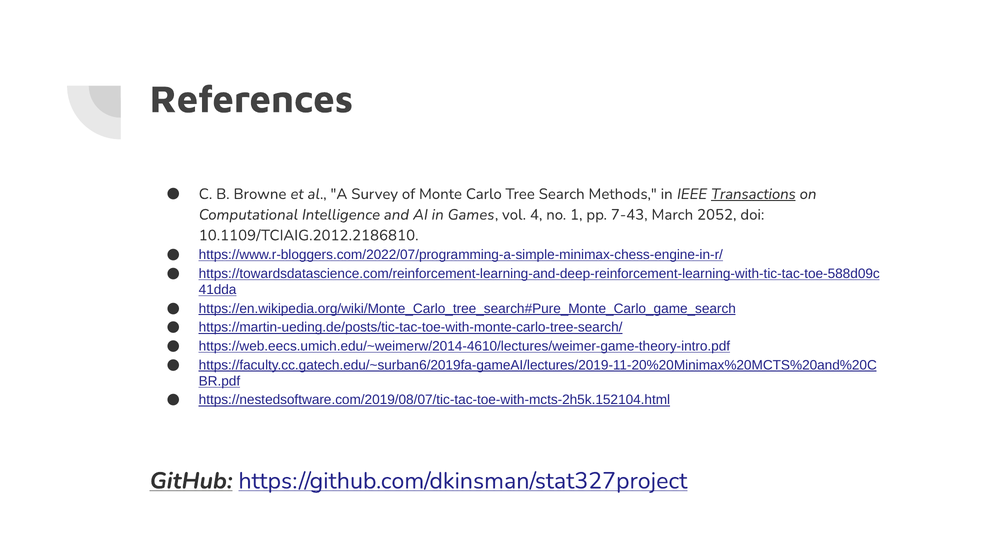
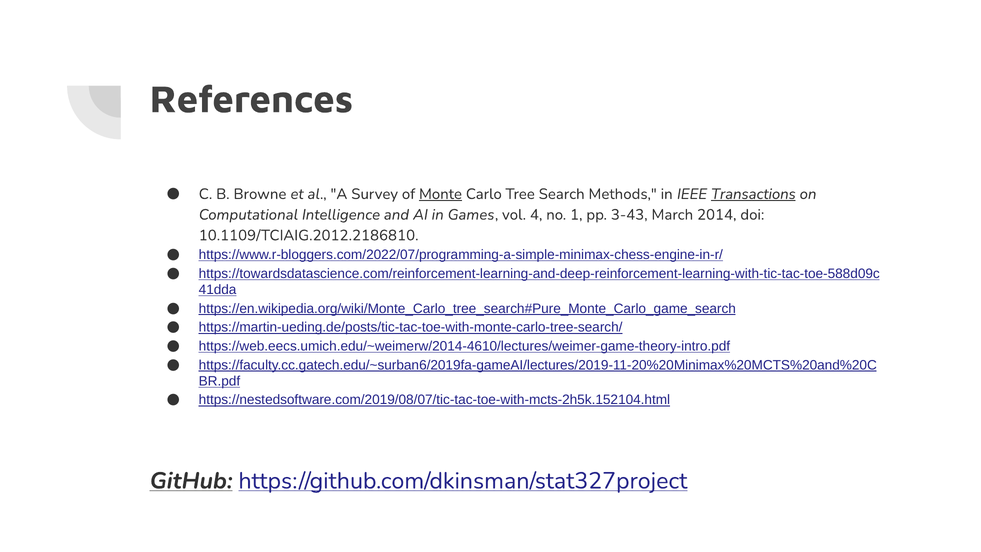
Monte underline: none -> present
7-43: 7-43 -> 3-43
2052: 2052 -> 2014
